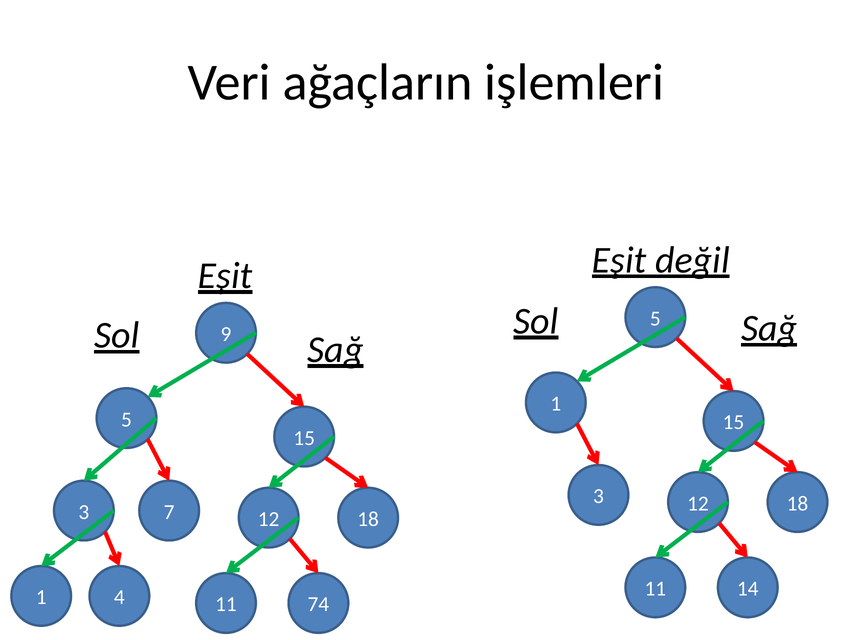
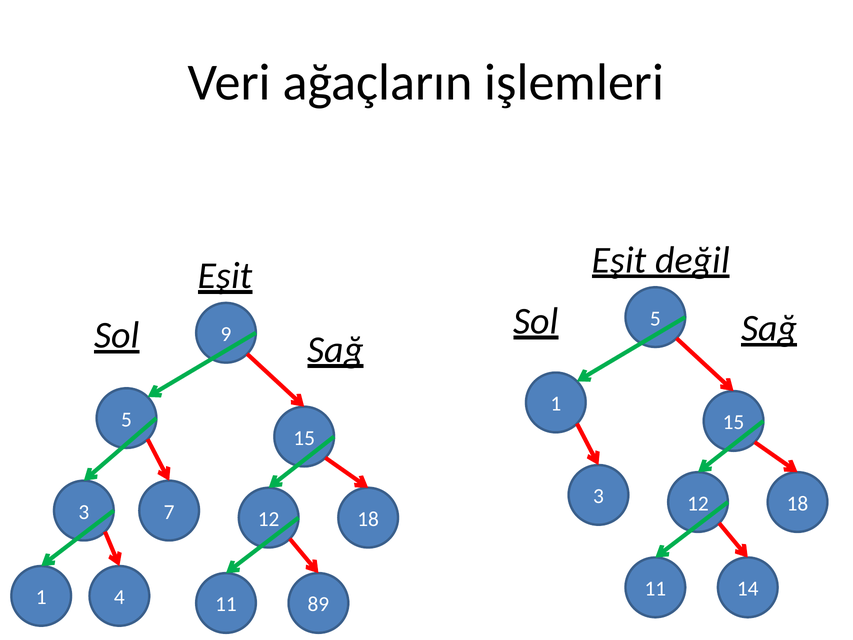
74: 74 -> 89
